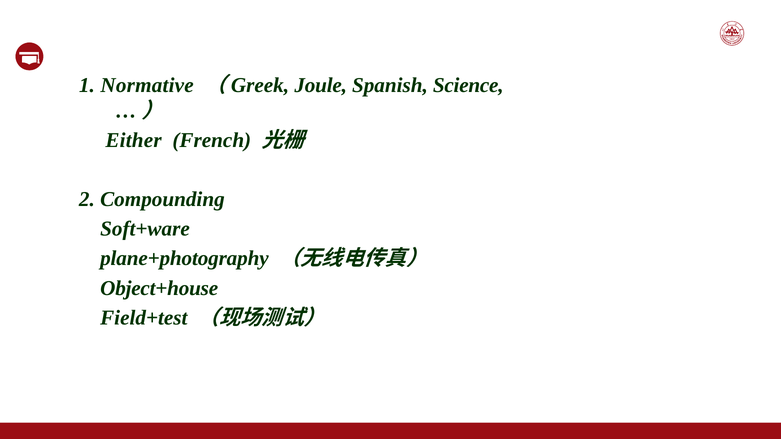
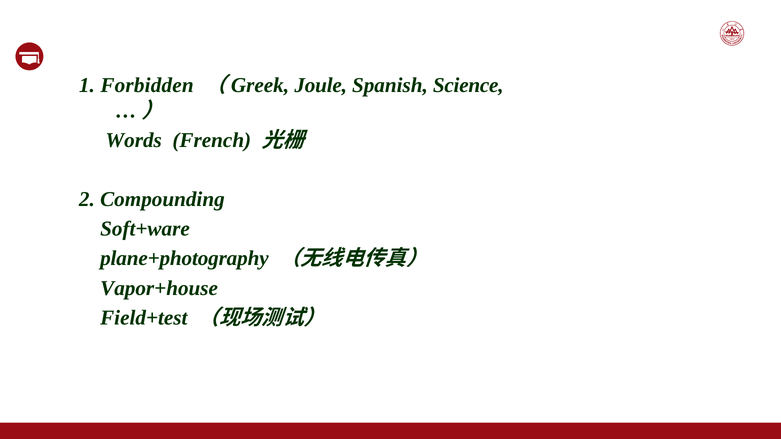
Normative: Normative -> Forbidden
Either: Either -> Words
Object+house: Object+house -> Vapor+house
